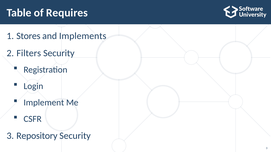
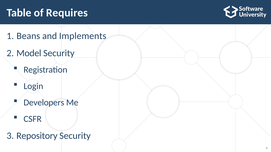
Stores: Stores -> Beans
Filters: Filters -> Model
Implement: Implement -> Developers
